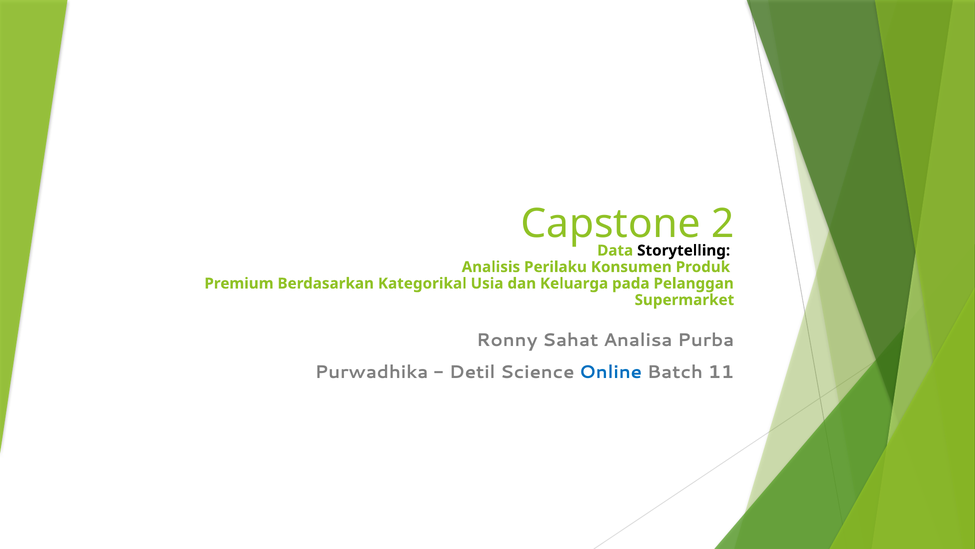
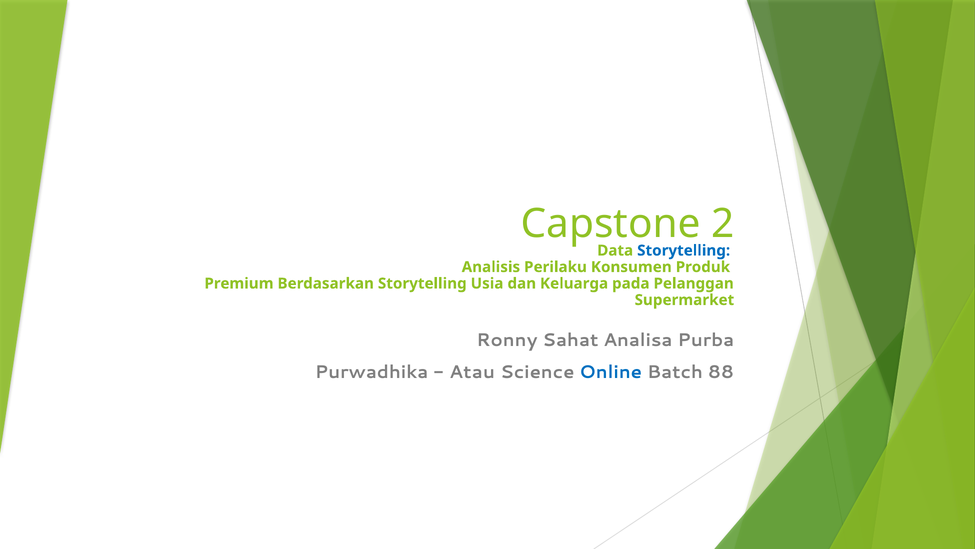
Storytelling at (684, 250) colour: black -> blue
Berdasarkan Kategorikal: Kategorikal -> Storytelling
Detil: Detil -> Atau
11: 11 -> 88
